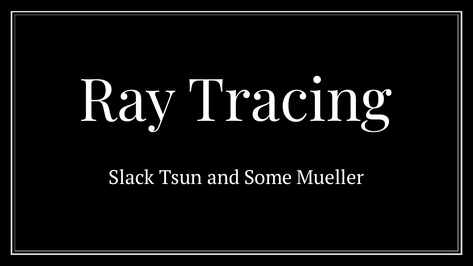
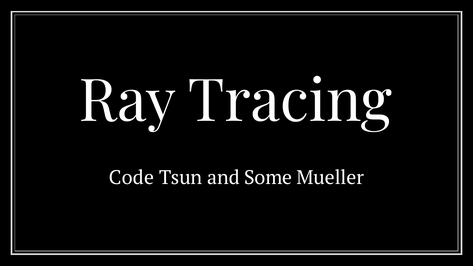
Slack: Slack -> Code
